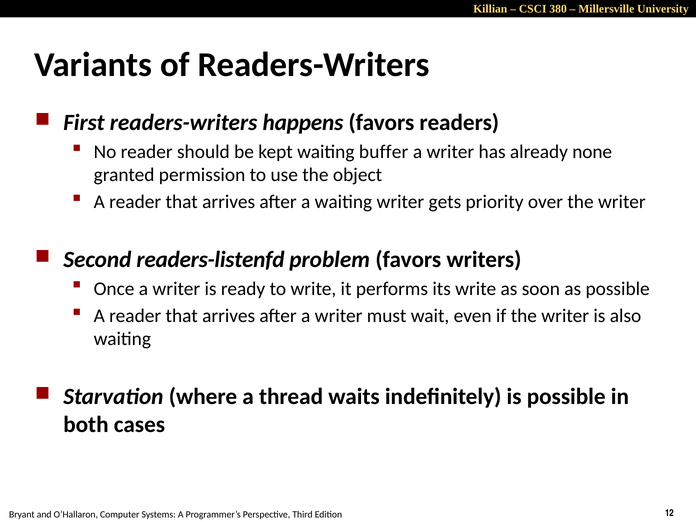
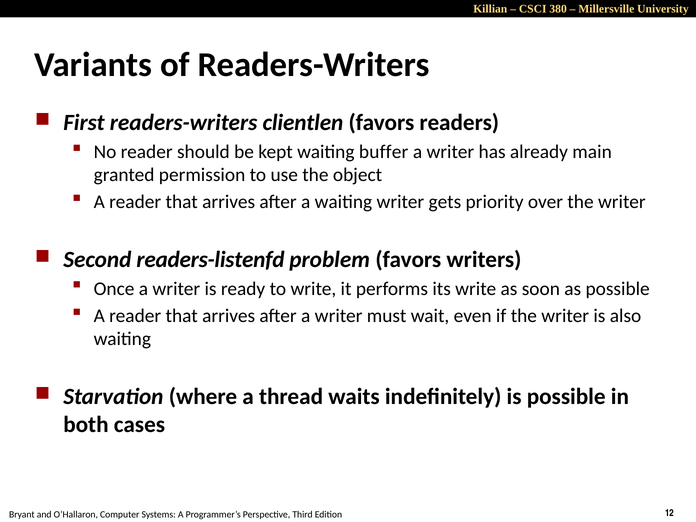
happens: happens -> clientlen
none: none -> main
